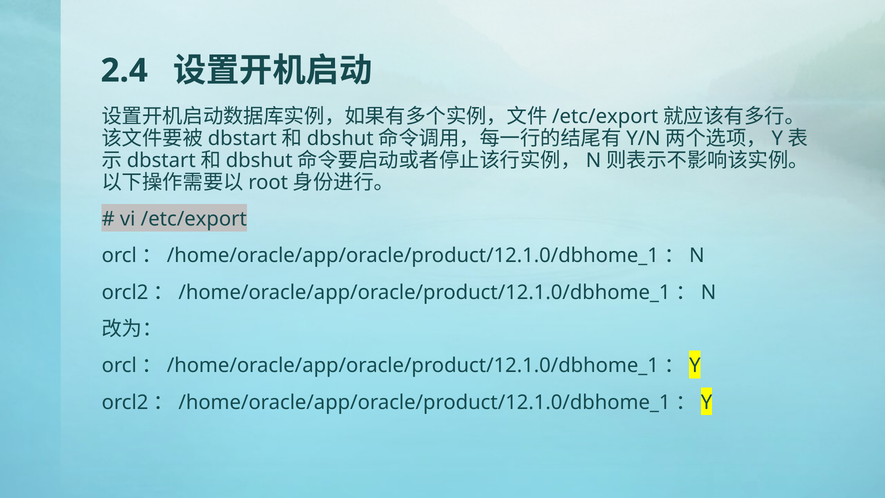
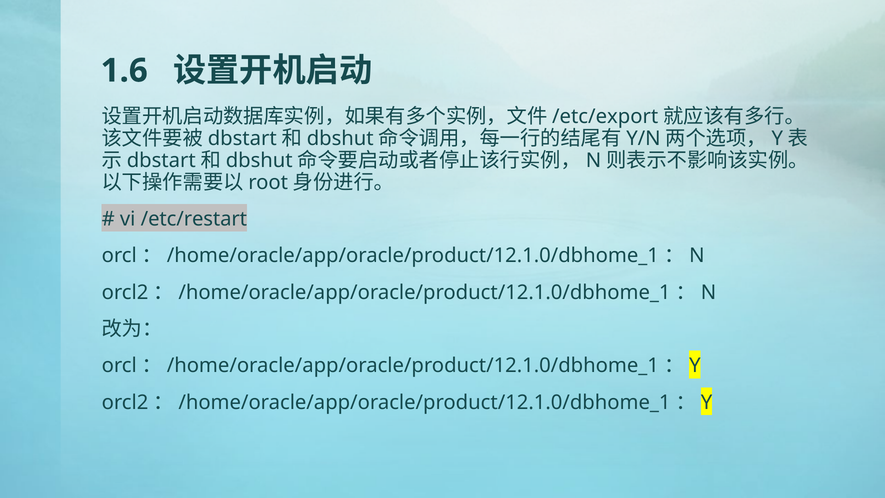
2.4: 2.4 -> 1.6
vi /etc/export: /etc/export -> /etc/restart
